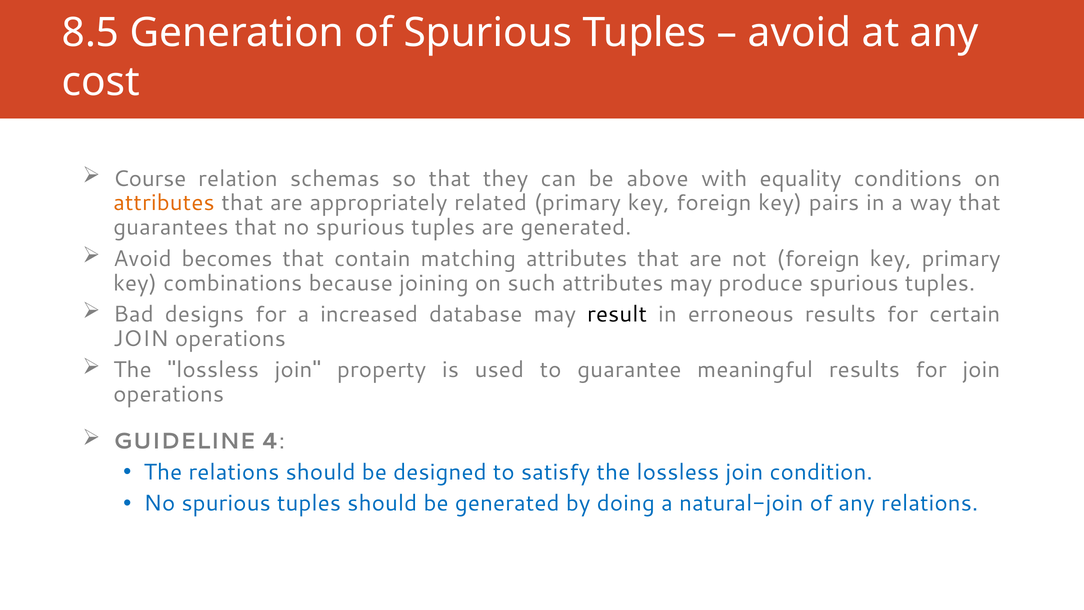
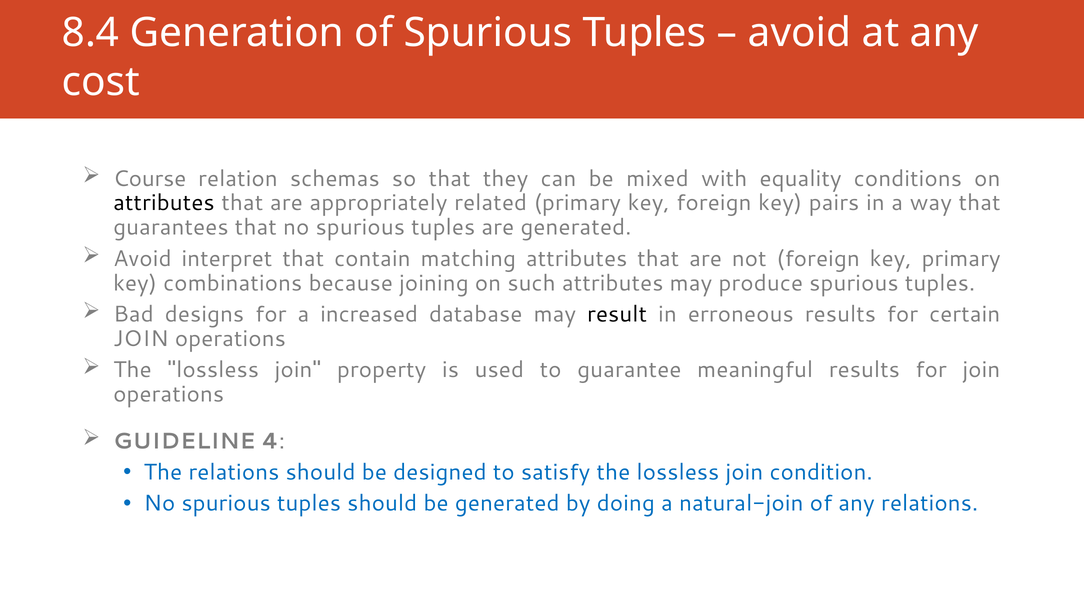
8.5: 8.5 -> 8.4
above: above -> mixed
attributes at (164, 203) colour: orange -> black
becomes: becomes -> interpret
